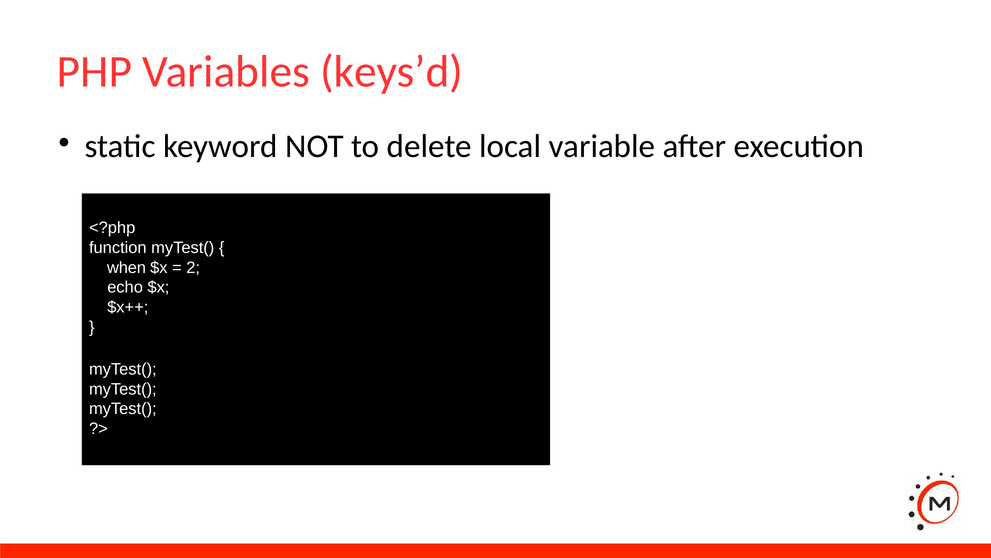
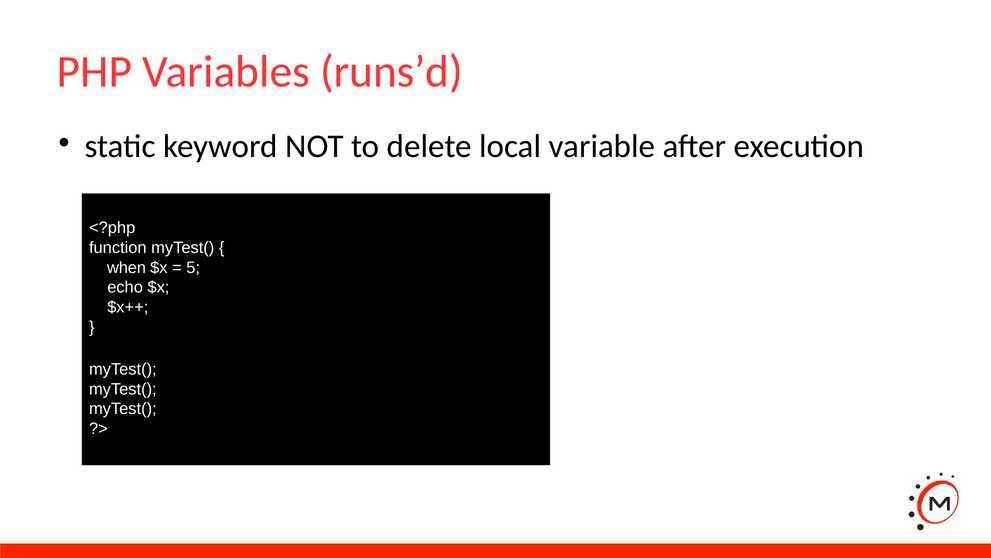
keys’d: keys’d -> runs’d
2: 2 -> 5
